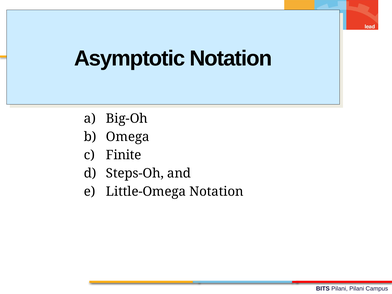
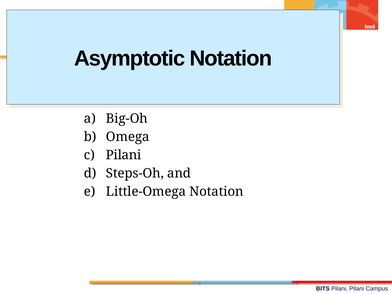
Finite at (124, 155): Finite -> Pilani
